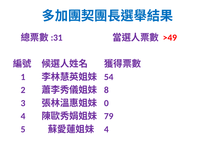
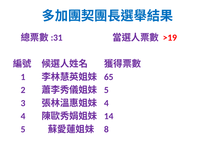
>49: >49 -> >19
54: 54 -> 65
8 at (106, 90): 8 -> 5
0 at (106, 103): 0 -> 4
79: 79 -> 14
4 at (106, 129): 4 -> 8
